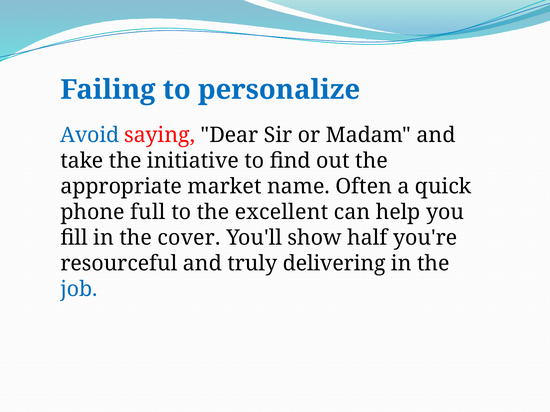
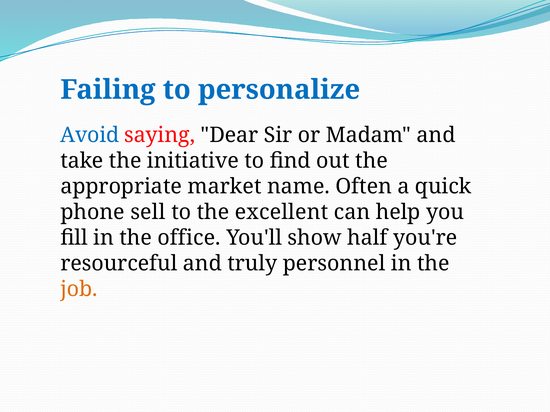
full: full -> sell
cover: cover -> office
delivering: delivering -> personnel
job colour: blue -> orange
